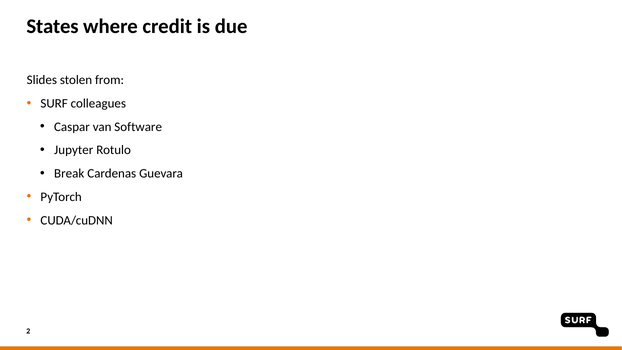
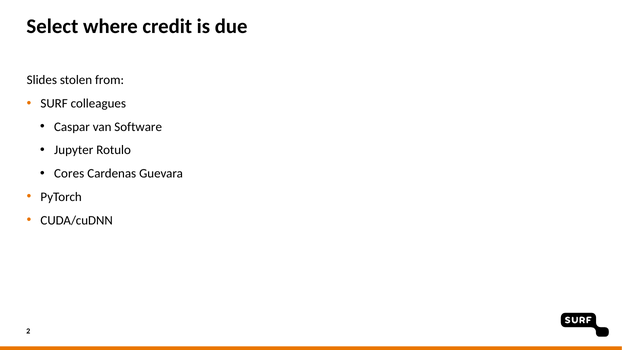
States: States -> Select
Break: Break -> Cores
